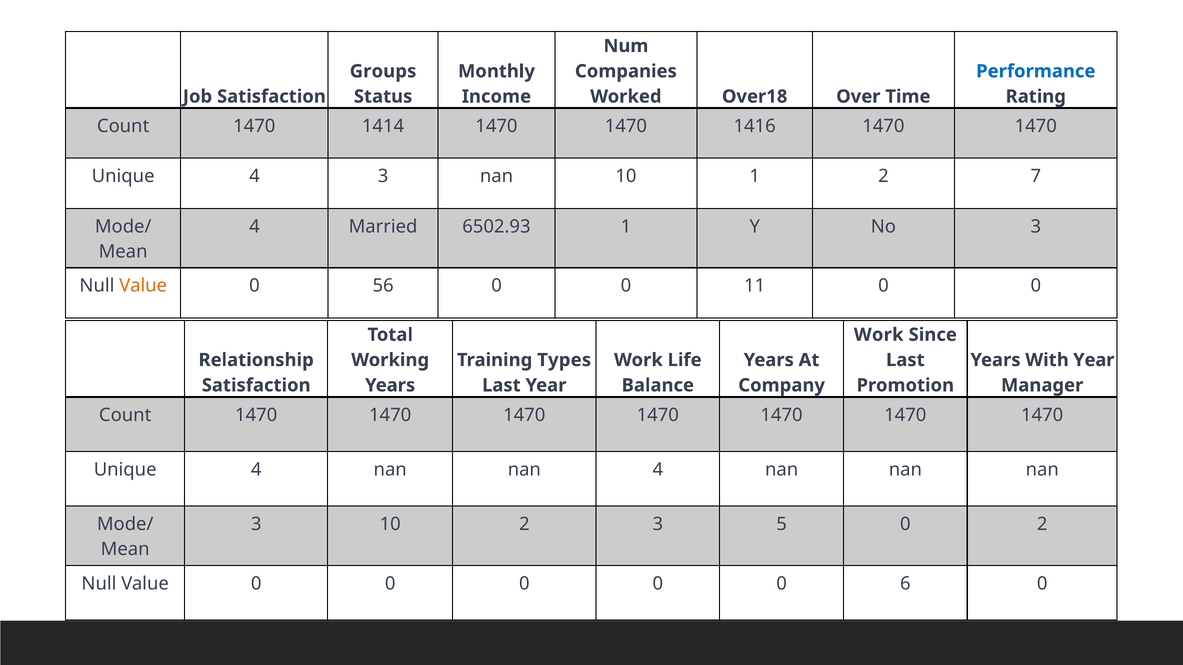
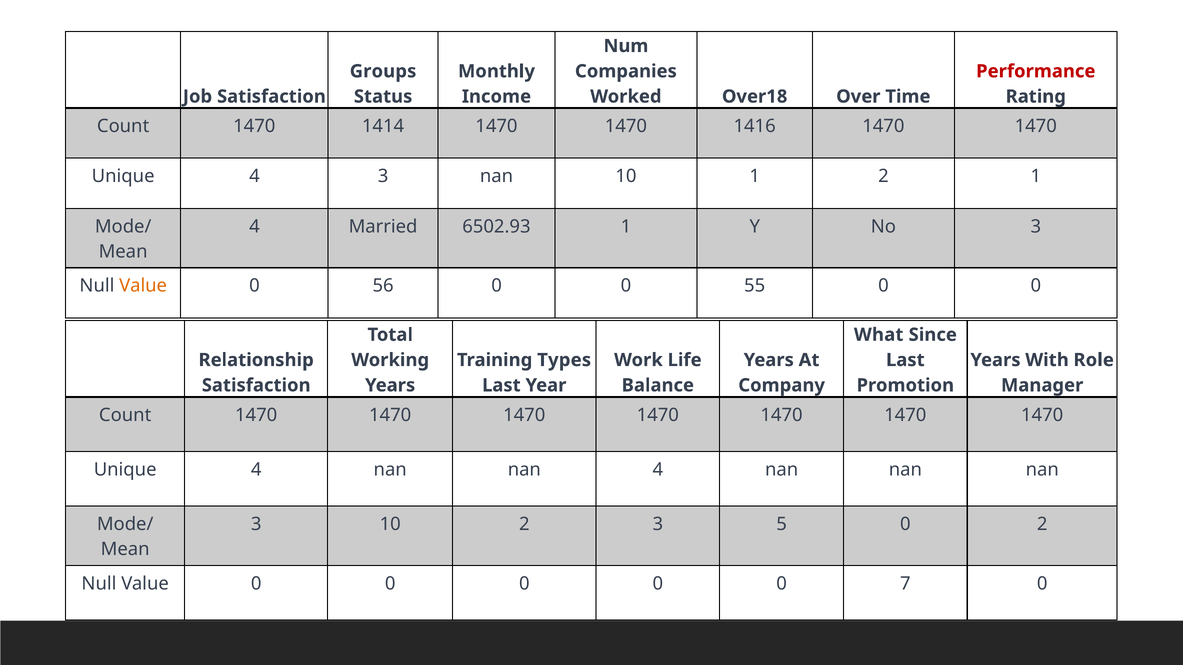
Performance colour: blue -> red
2 7: 7 -> 1
11: 11 -> 55
Work at (879, 335): Work -> What
With Year: Year -> Role
6: 6 -> 7
